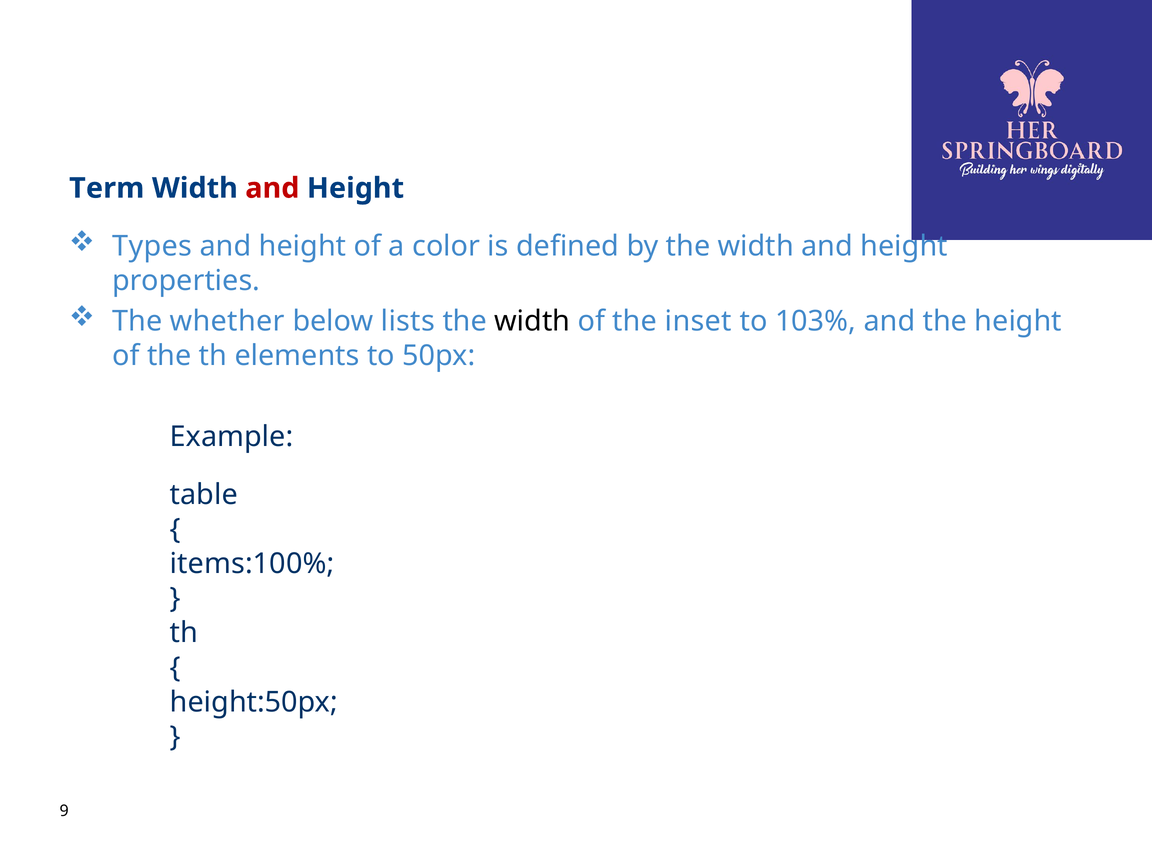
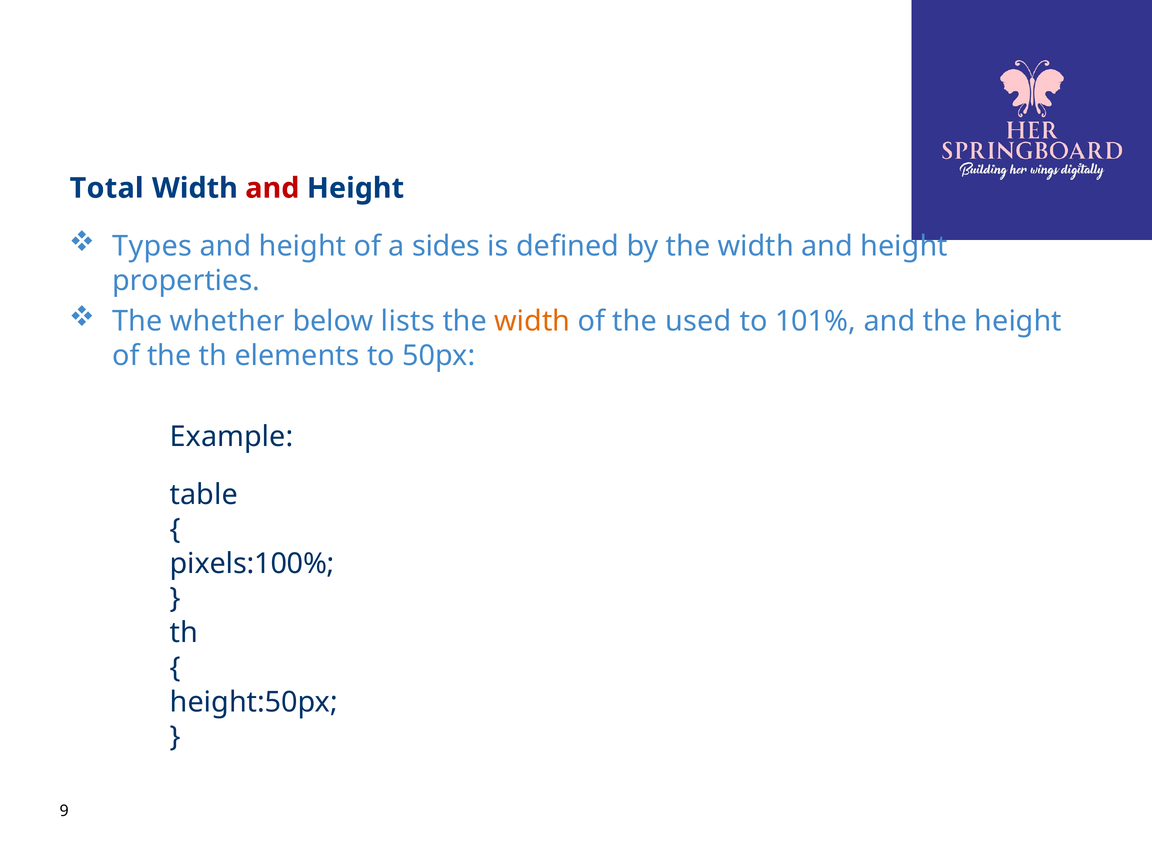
Term: Term -> Total
color: color -> sides
width at (532, 321) colour: black -> orange
inset: inset -> used
103%: 103% -> 101%
items:100%: items:100% -> pixels:100%
